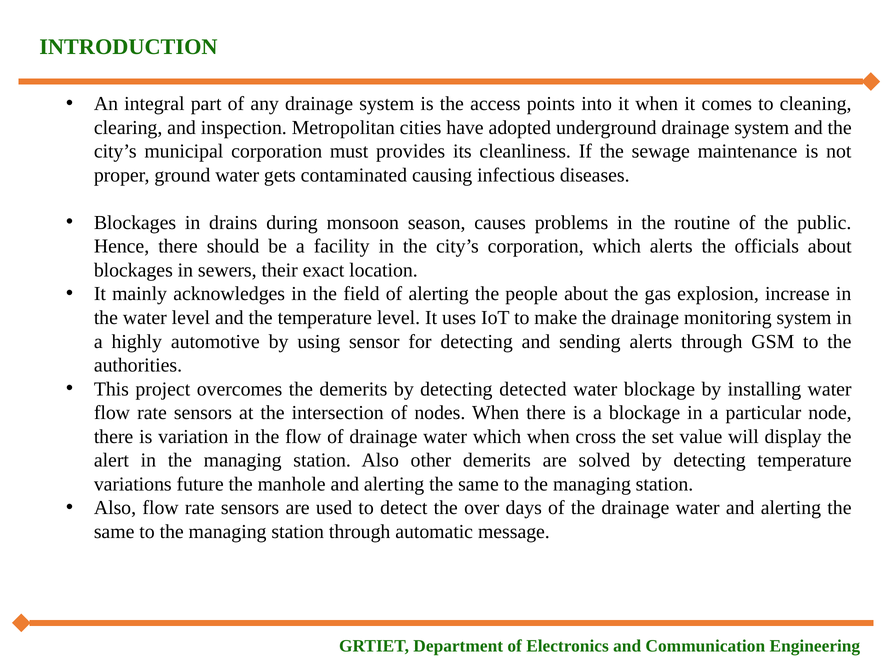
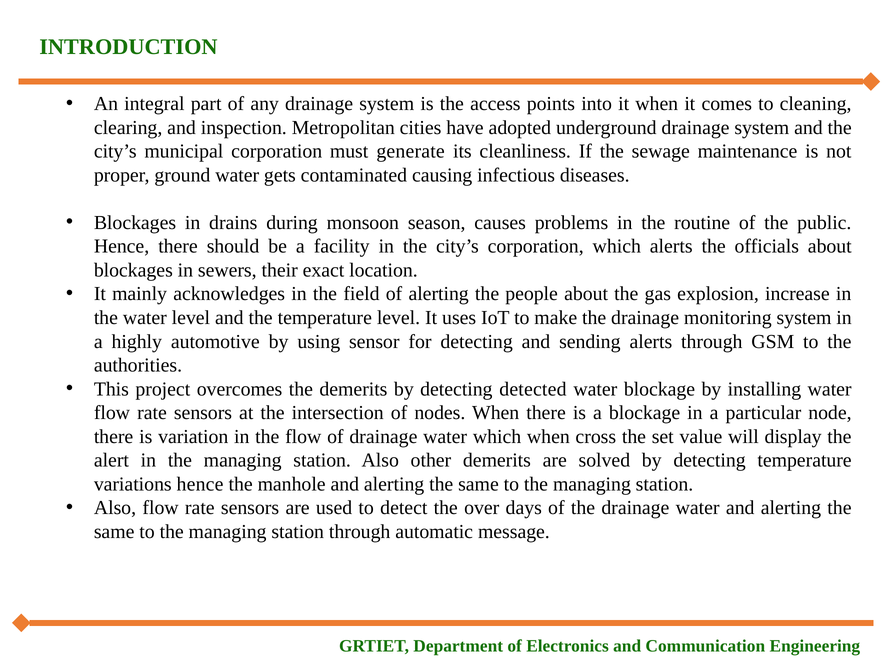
provides: provides -> generate
variations future: future -> hence
